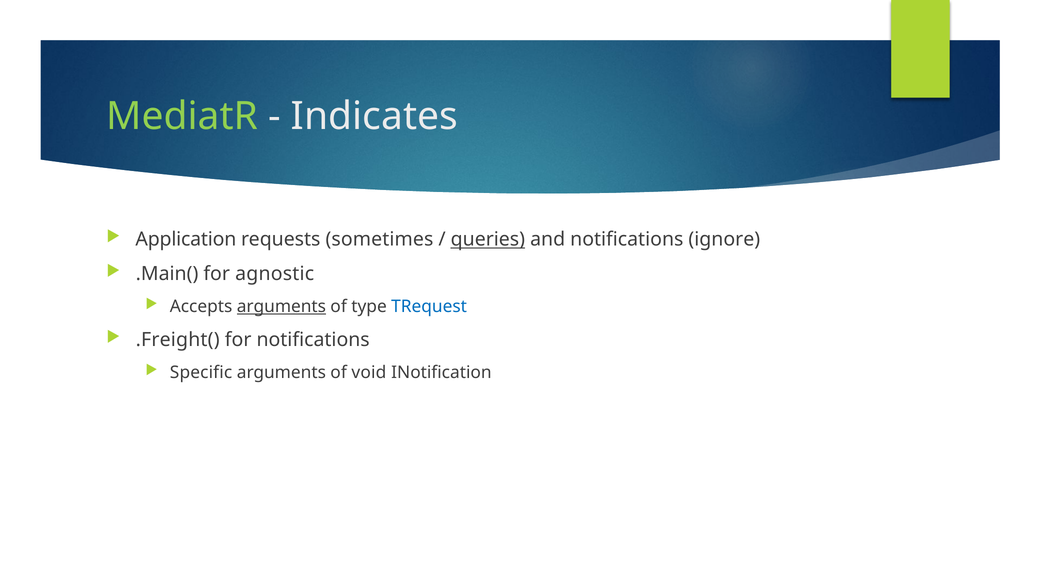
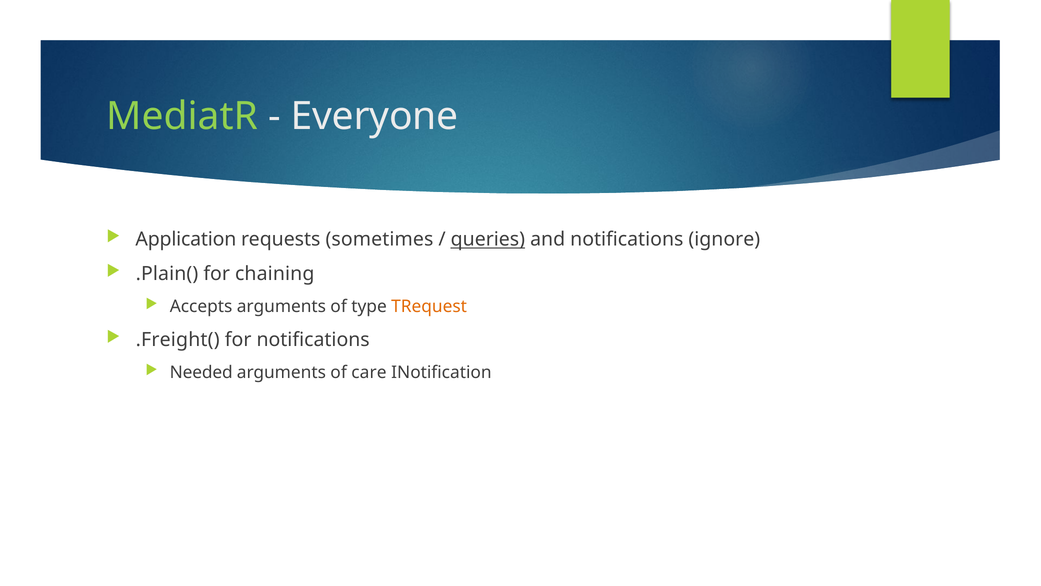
Indicates: Indicates -> Everyone
.Main(: .Main( -> .Plain(
agnostic: agnostic -> chaining
arguments at (281, 306) underline: present -> none
TRequest colour: blue -> orange
Specific: Specific -> Needed
void: void -> care
